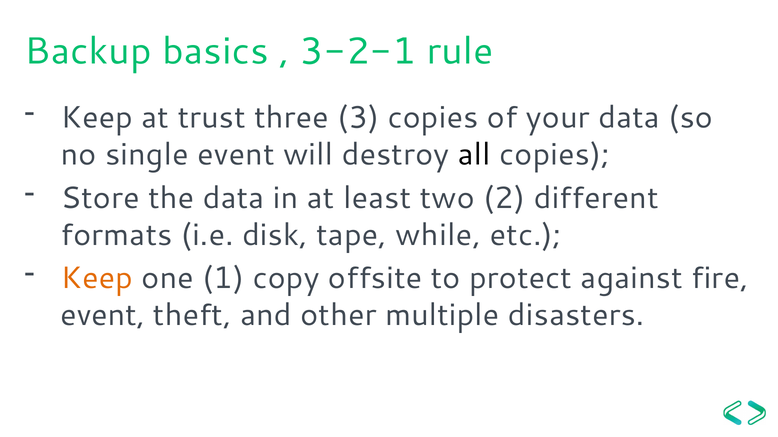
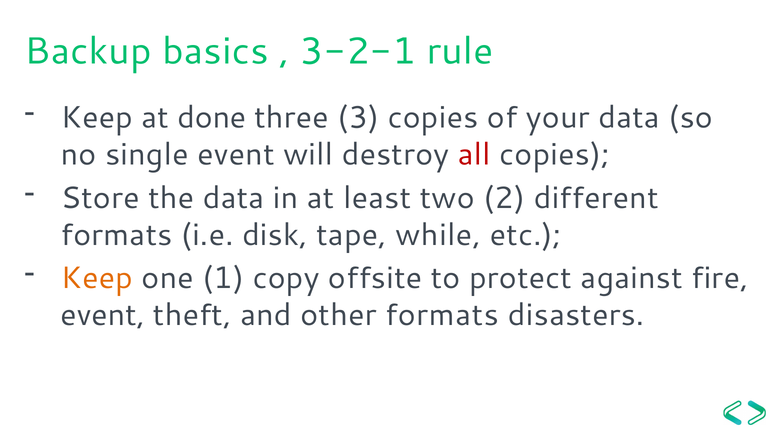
trust: trust -> done
all colour: black -> red
other multiple: multiple -> formats
